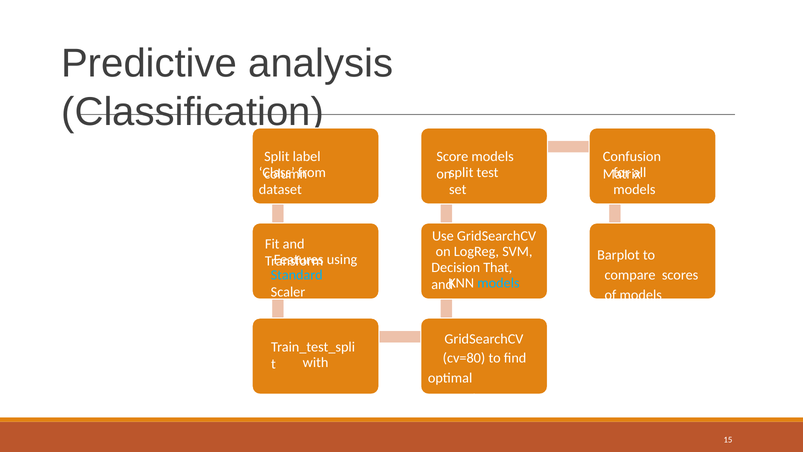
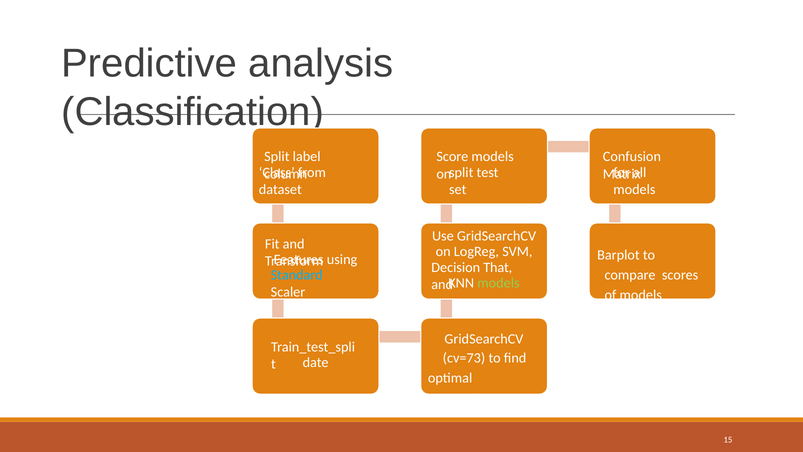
models at (499, 283) colour: light blue -> light green
cv=80: cv=80 -> cv=73
with: with -> date
